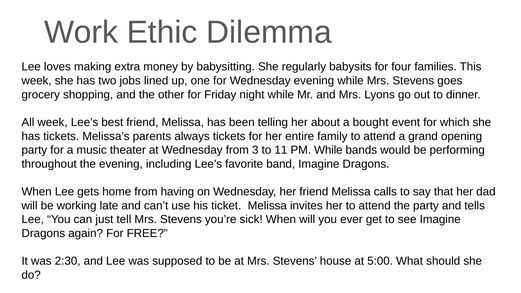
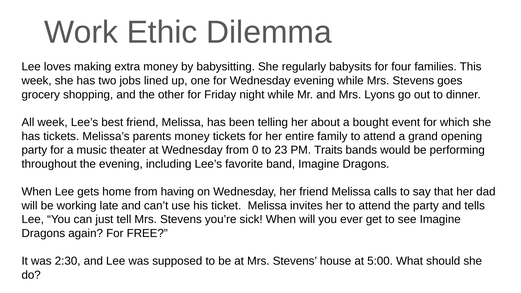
parents always: always -> money
3: 3 -> 0
11: 11 -> 23
PM While: While -> Traits
